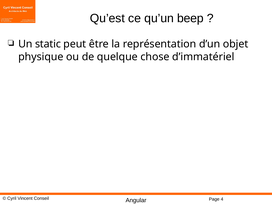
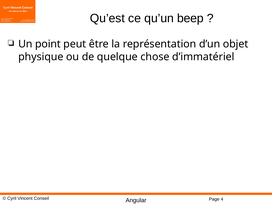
static: static -> point
